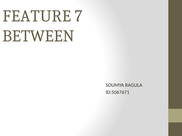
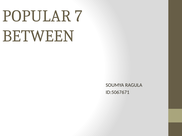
FEATURE: FEATURE -> POPULAR
